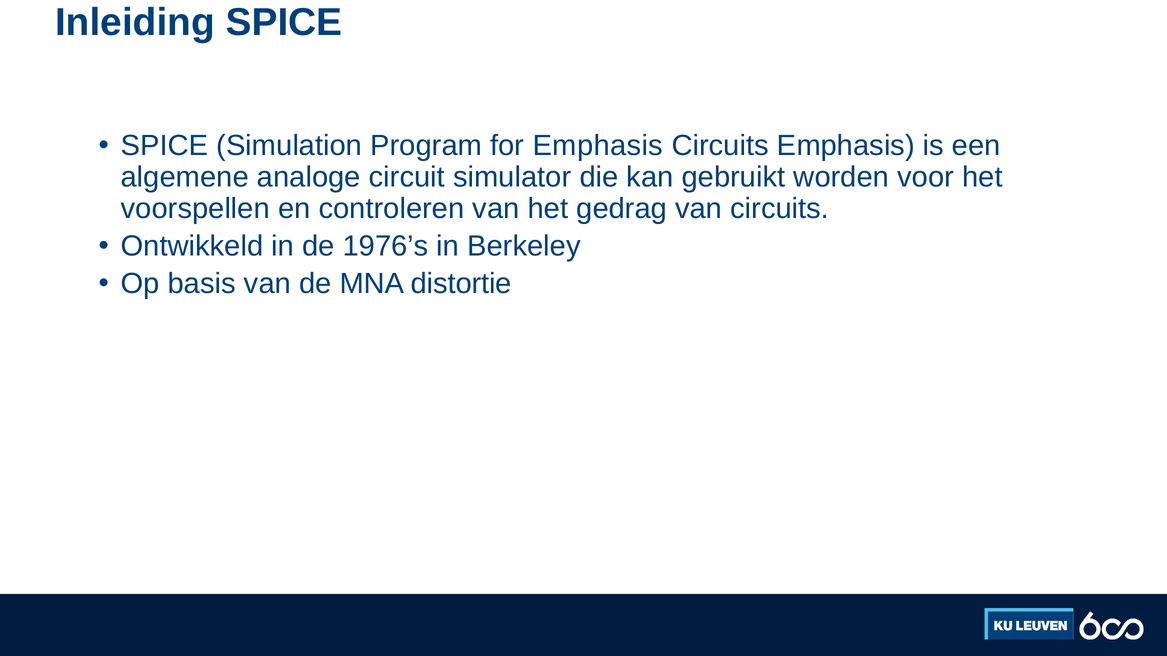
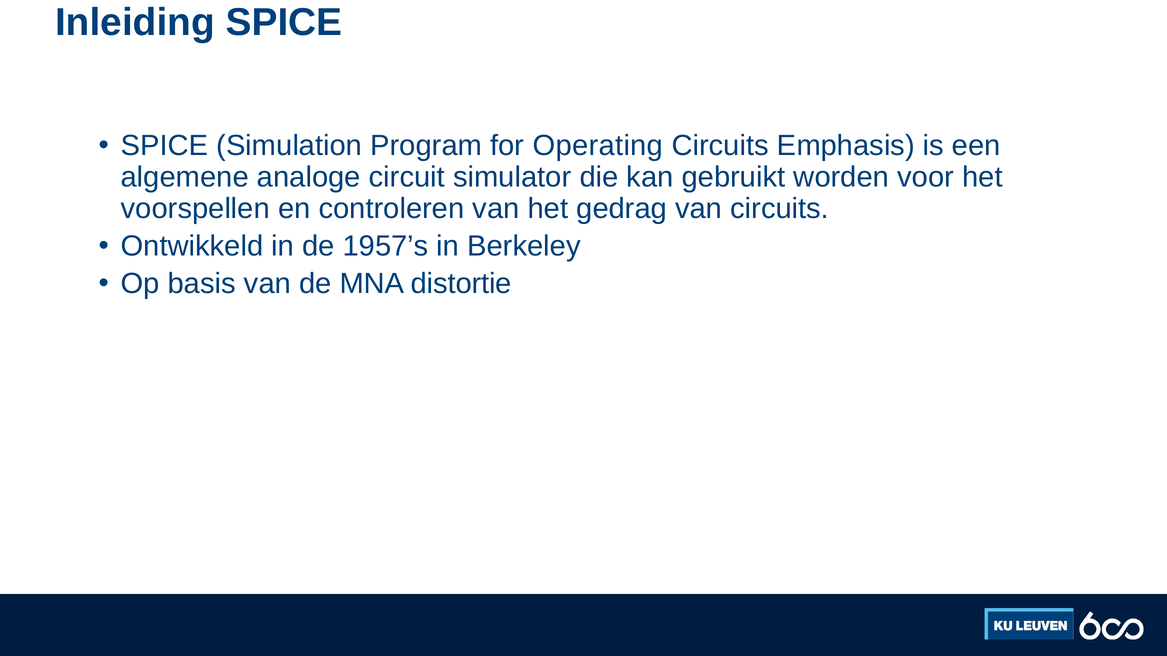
for Emphasis: Emphasis -> Operating
1976’s: 1976’s -> 1957’s
